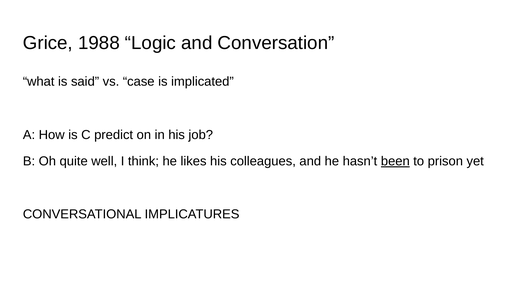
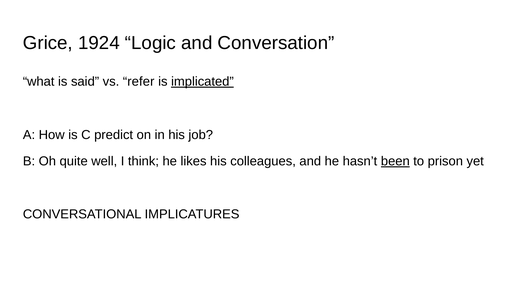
1988: 1988 -> 1924
case: case -> refer
implicated underline: none -> present
